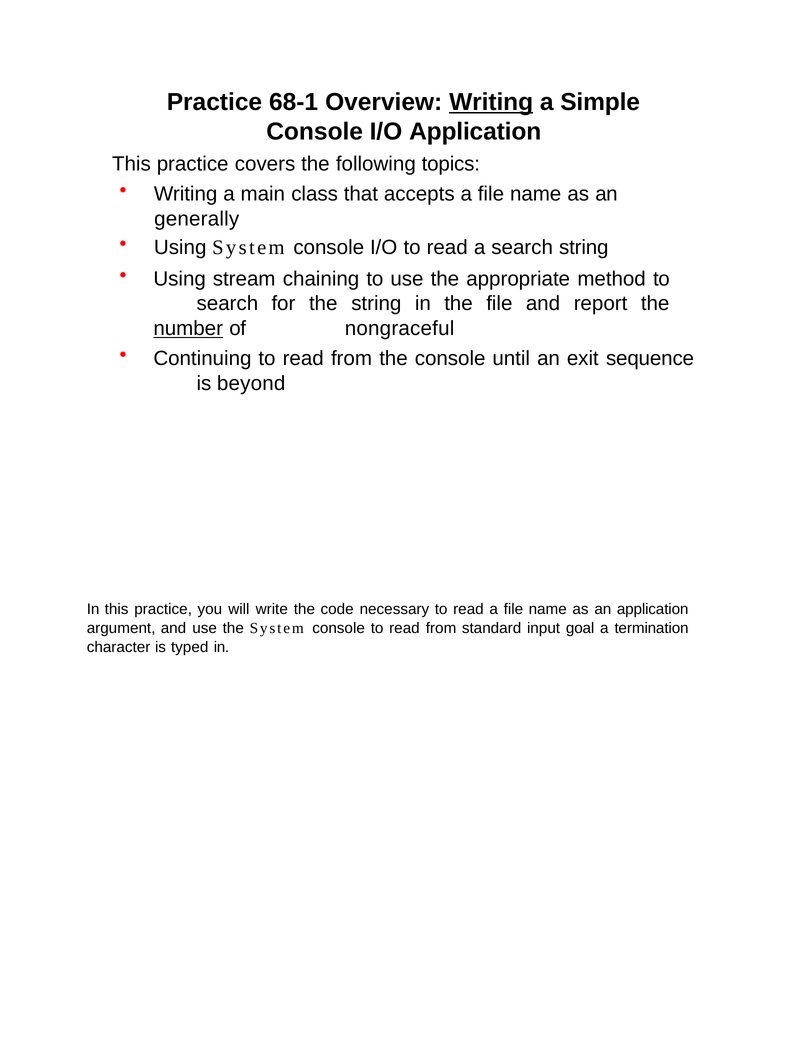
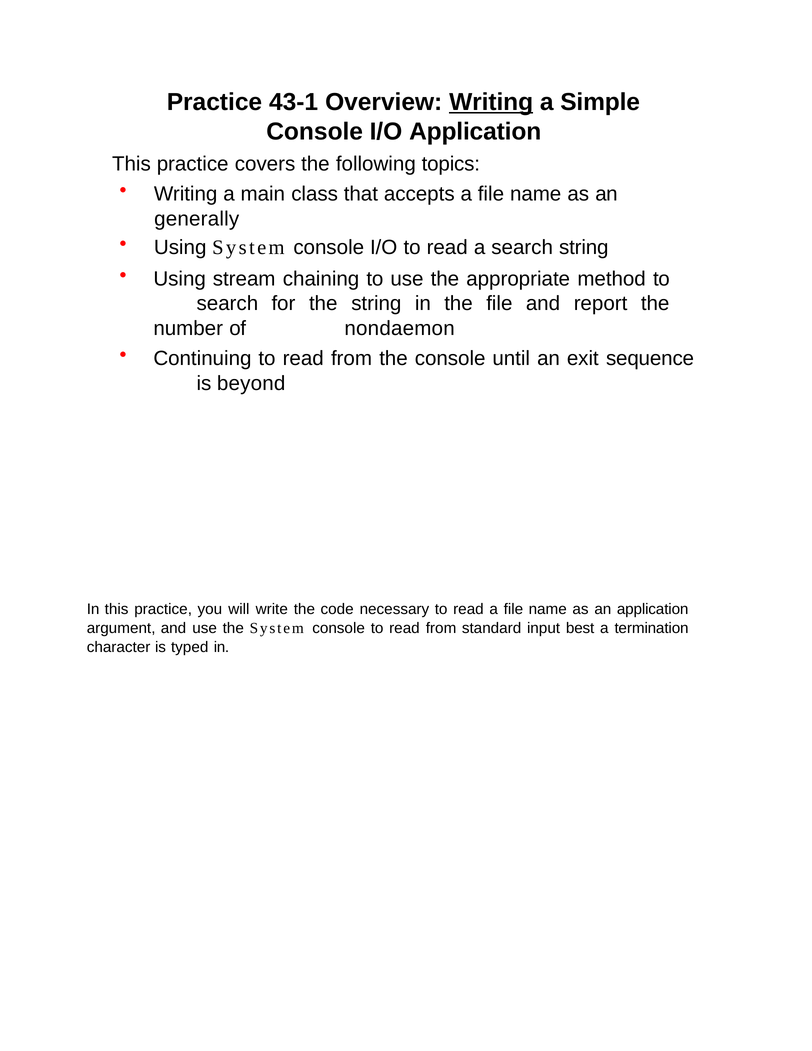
68-1: 68-1 -> 43-1
number underline: present -> none
nongraceful: nongraceful -> nondaemon
goal: goal -> best
